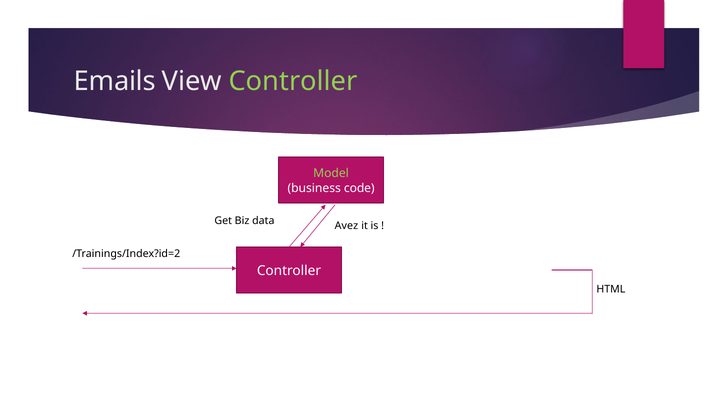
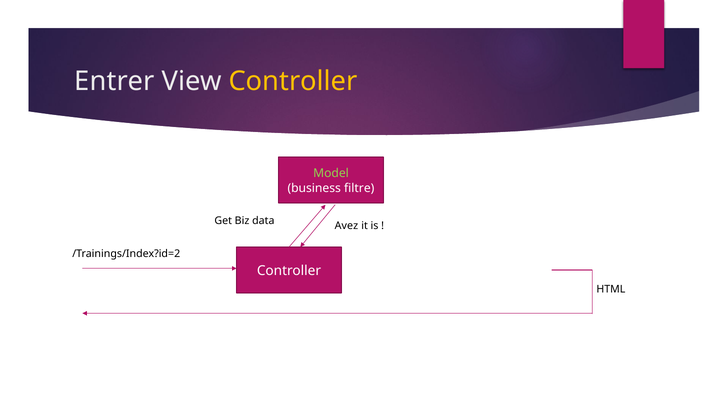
Emails: Emails -> Entrer
Controller at (293, 81) colour: light green -> yellow
code: code -> filtre
